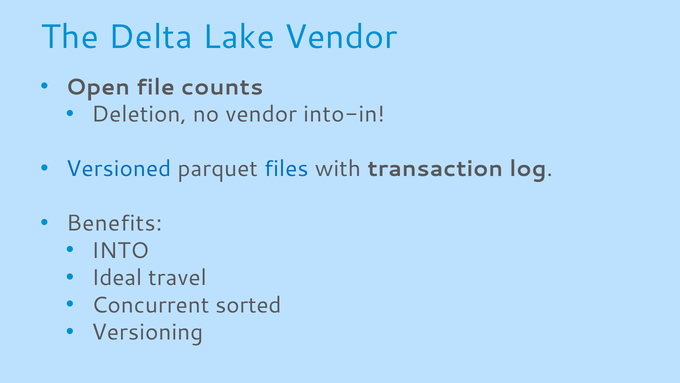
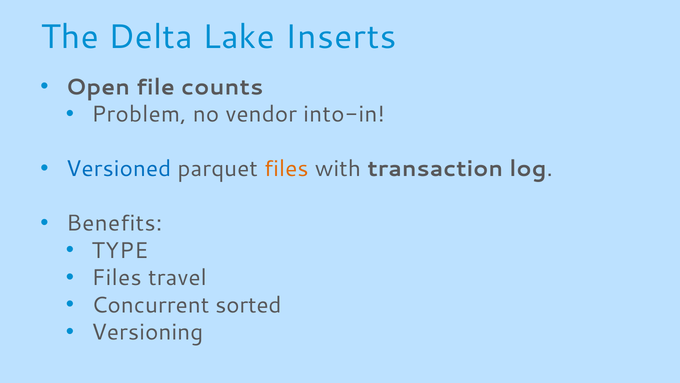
Lake Vendor: Vendor -> Inserts
Deletion: Deletion -> Problem
files at (286, 169) colour: blue -> orange
INTO: INTO -> TYPE
Ideal at (117, 278): Ideal -> Files
